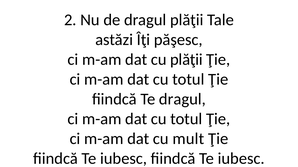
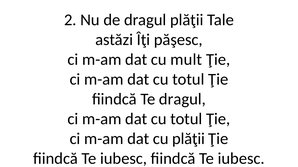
cu plăţii: plăţii -> mult
cu mult: mult -> plăţii
